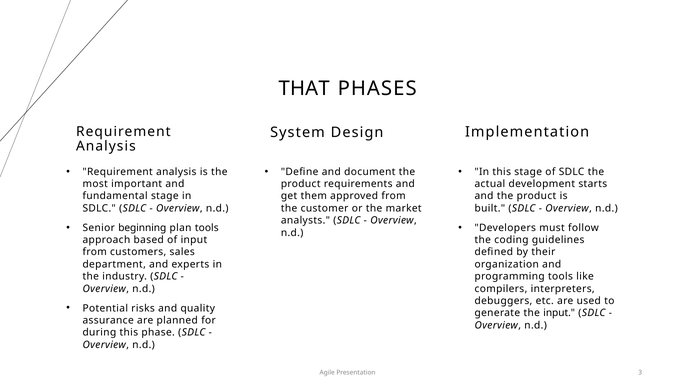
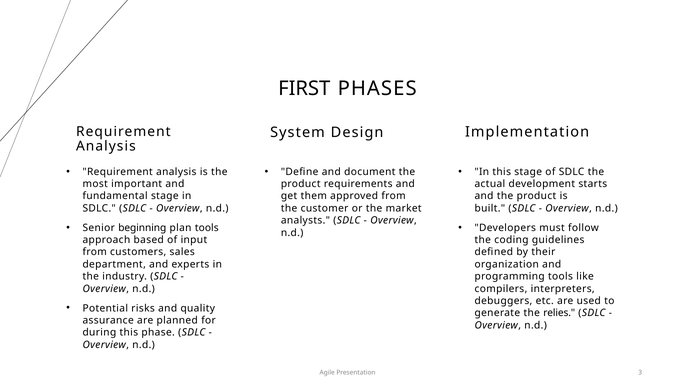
THAT: THAT -> FIRST
the input: input -> relies
